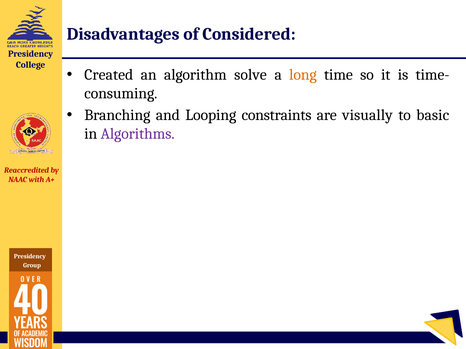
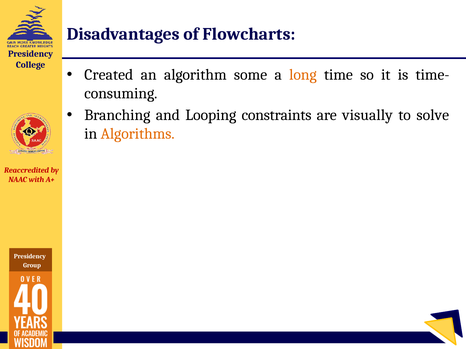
Considered: Considered -> Flowcharts
solve: solve -> some
basic: basic -> solve
Algorithms colour: purple -> orange
